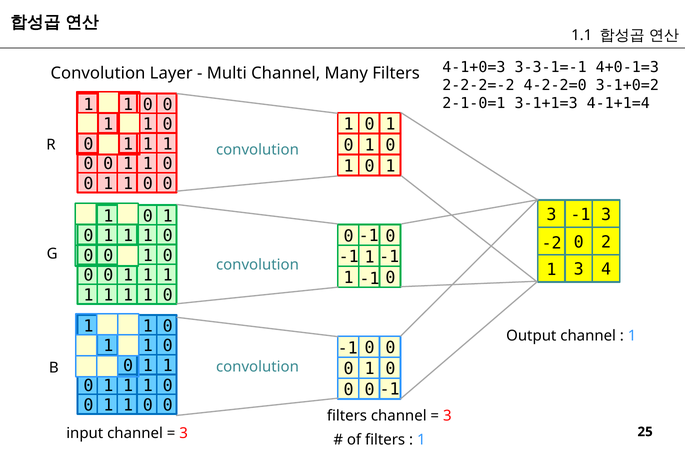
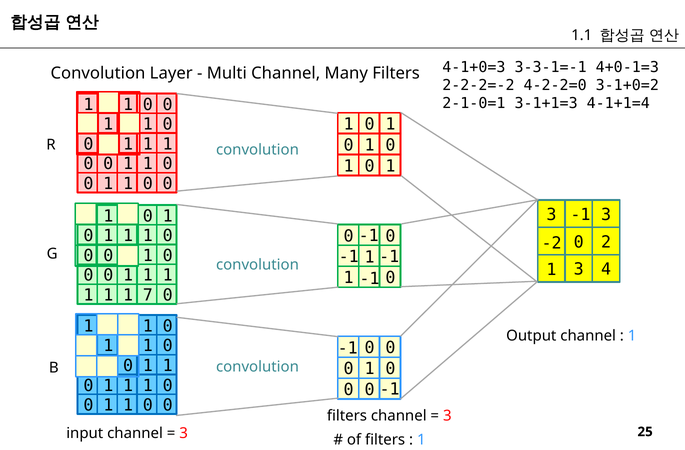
1 at (148, 295): 1 -> 7
